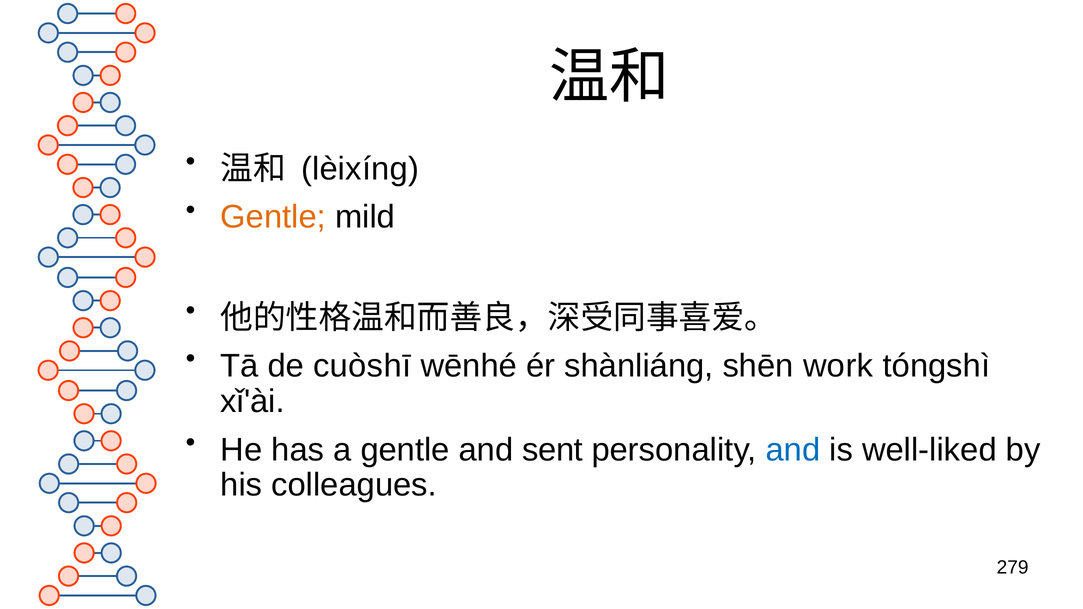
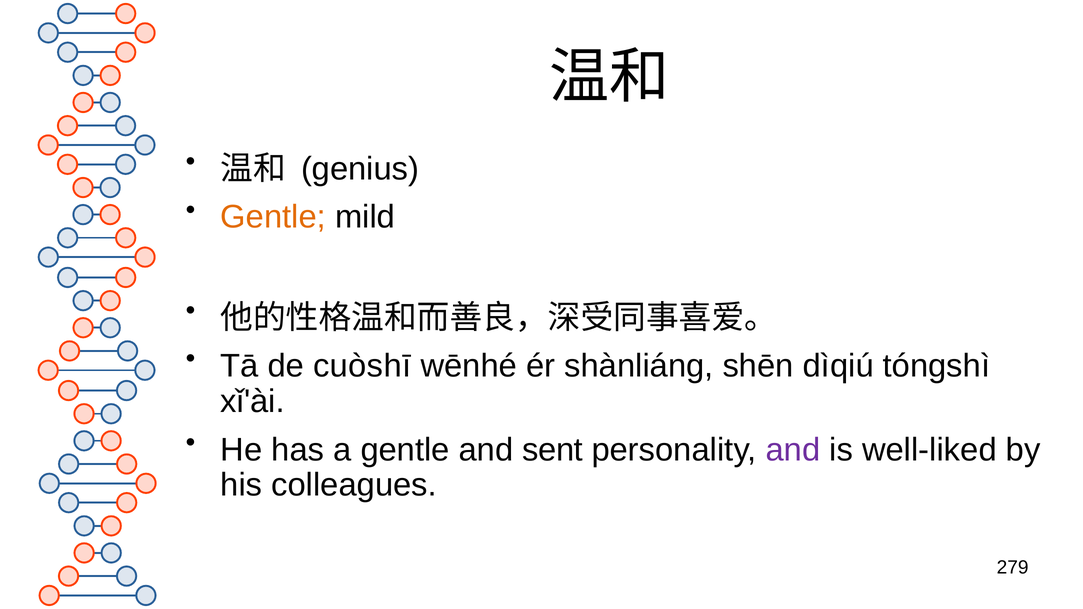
lèixíng: lèixíng -> genius
work: work -> dìqiú
and at (793, 450) colour: blue -> purple
